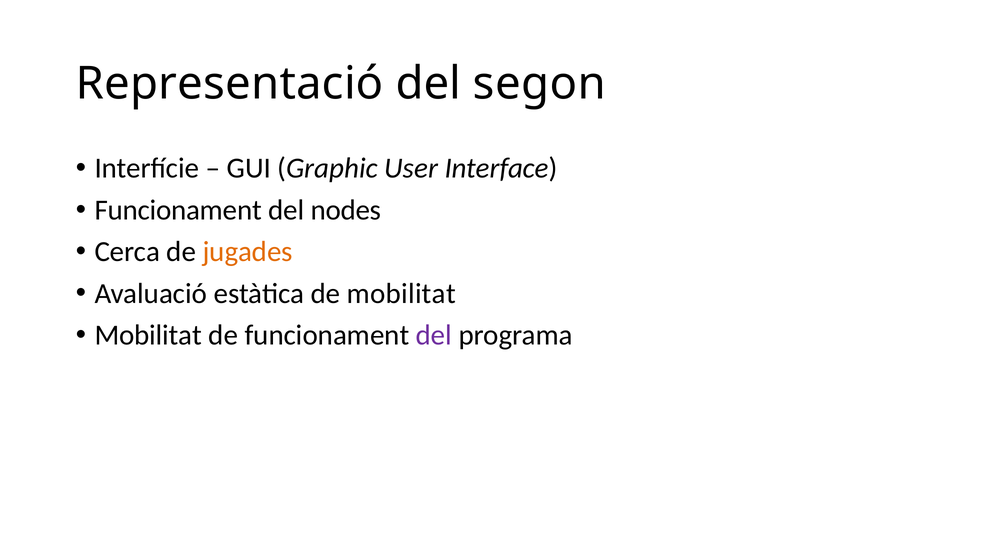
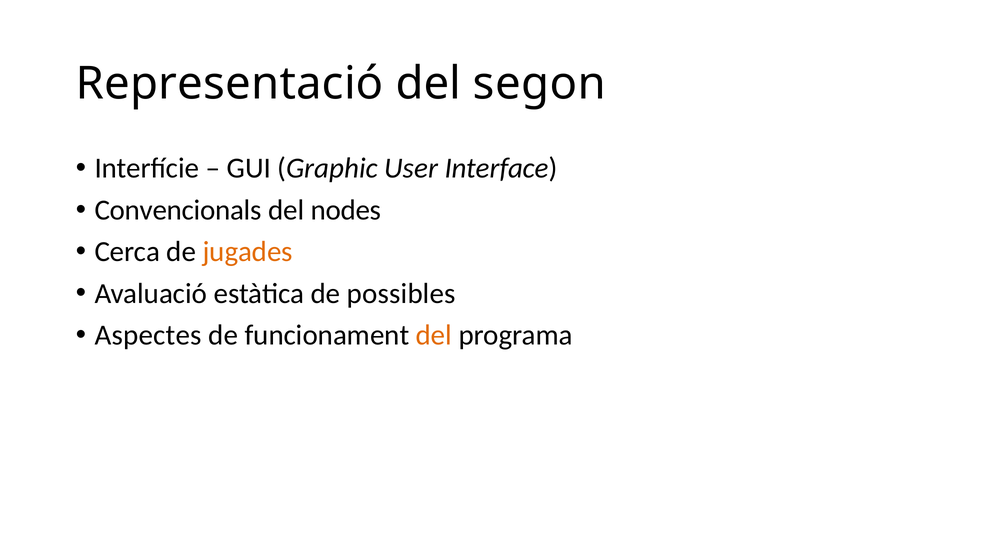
Funcionament at (178, 210): Funcionament -> Convencionals
de mobilitat: mobilitat -> possibles
Mobilitat at (148, 335): Mobilitat -> Aspectes
del at (434, 335) colour: purple -> orange
